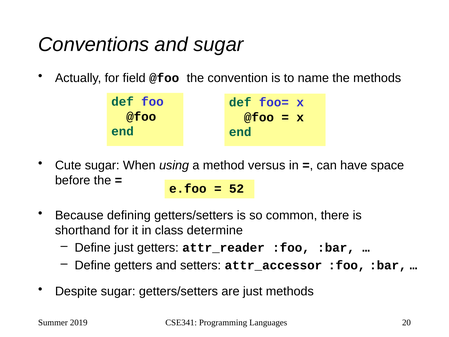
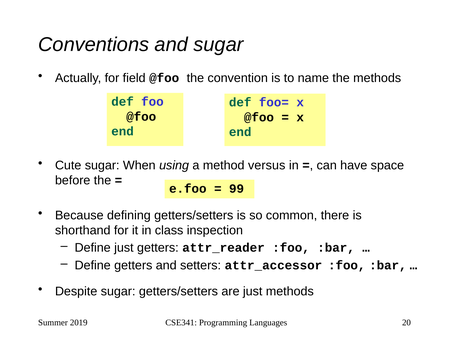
52: 52 -> 99
determine: determine -> inspection
